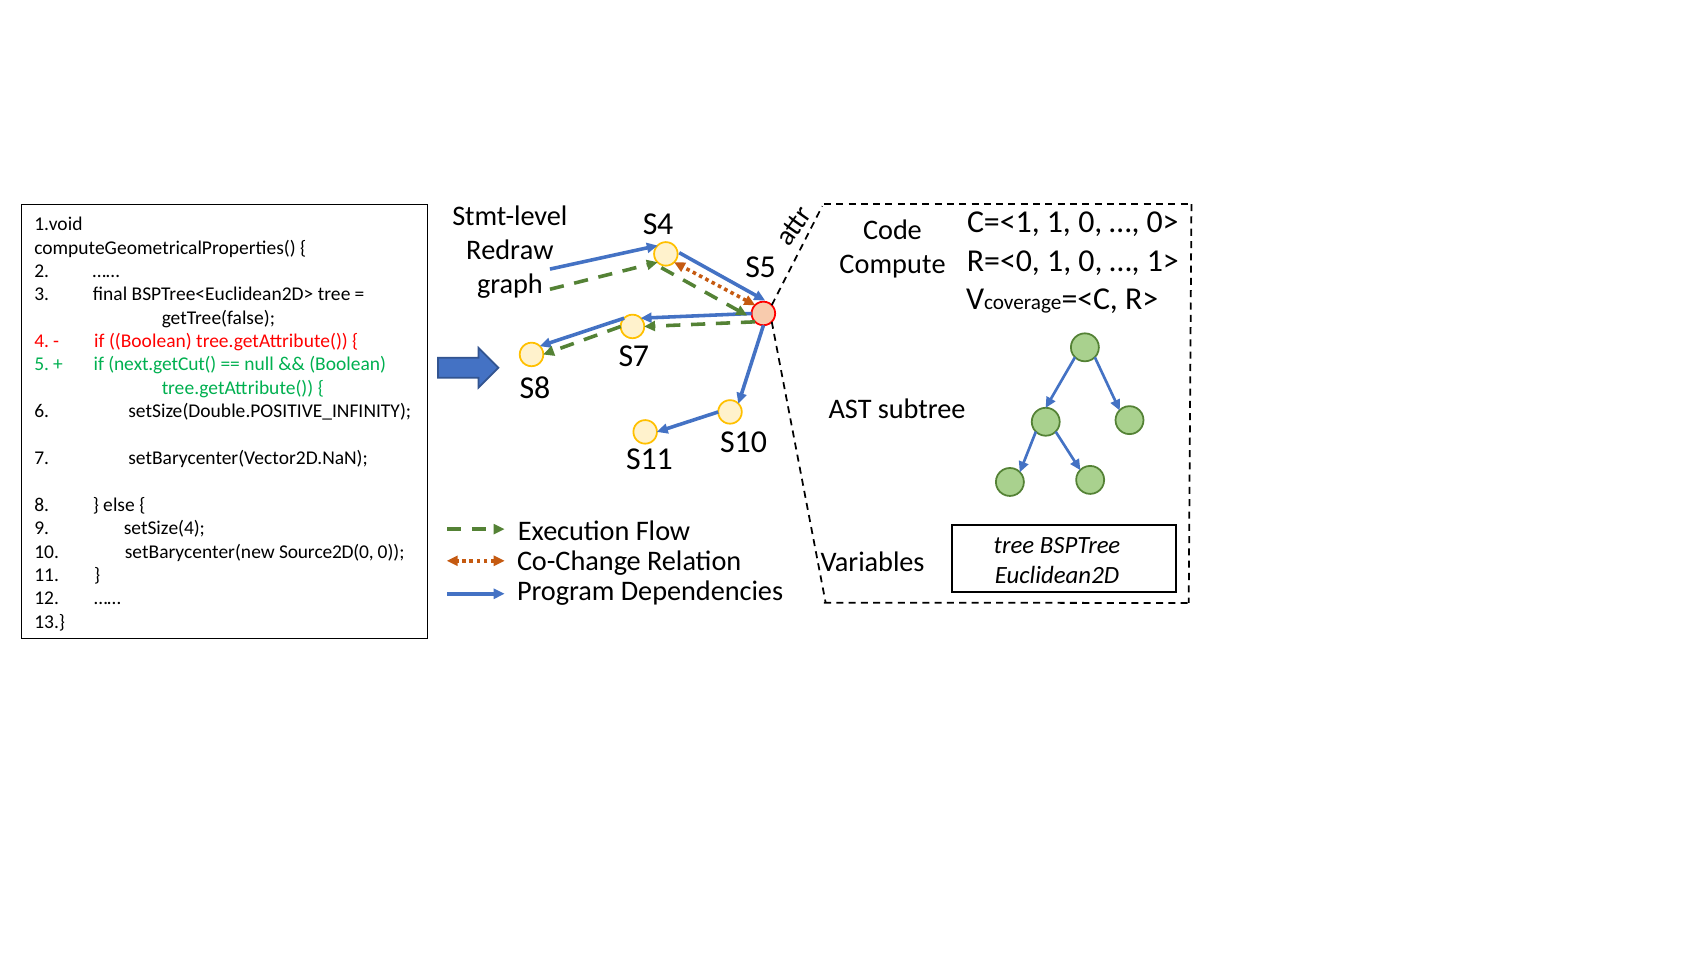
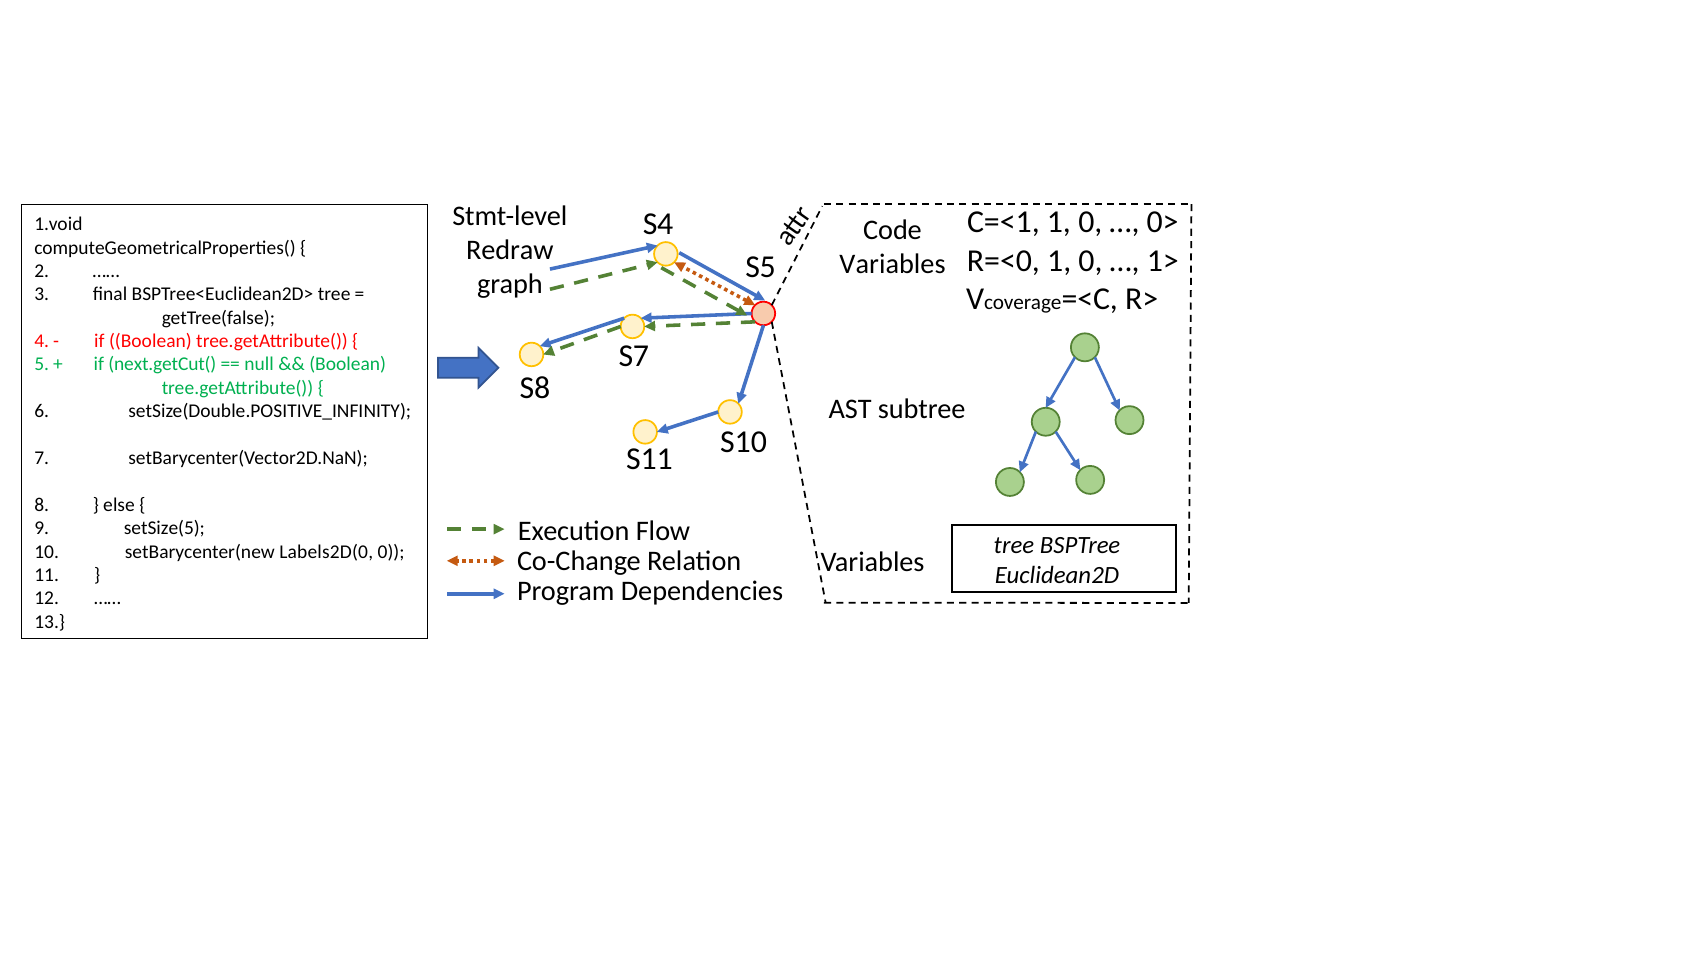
Compute at (893, 264): Compute -> Variables
setSize(4: setSize(4 -> setSize(5
Source2D(0: Source2D(0 -> Labels2D(0
